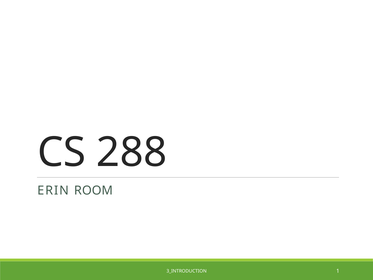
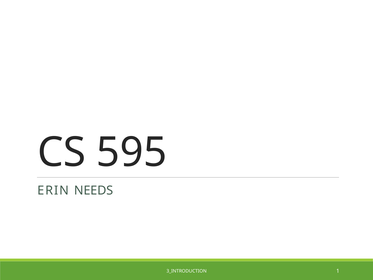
288: 288 -> 595
ROOM: ROOM -> NEEDS
